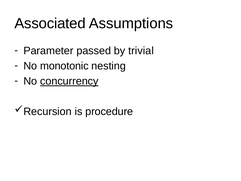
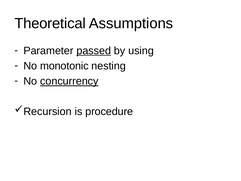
Associated: Associated -> Theoretical
passed underline: none -> present
trivial: trivial -> using
